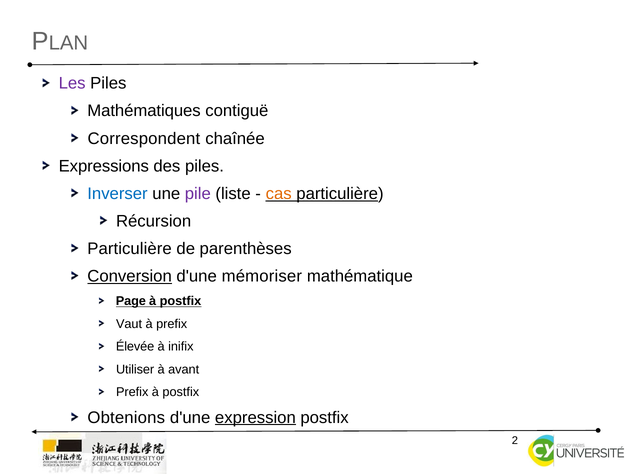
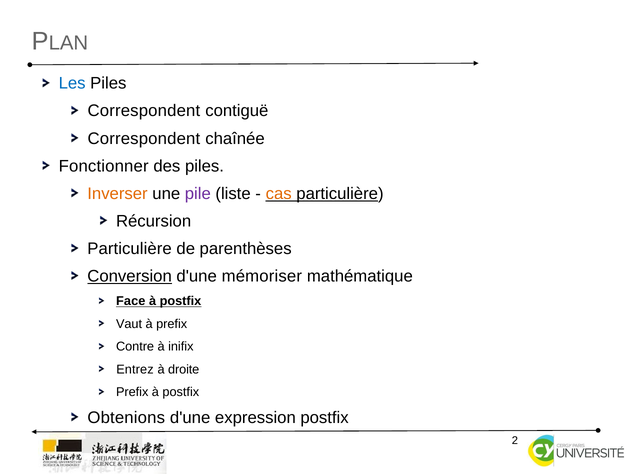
Les colour: purple -> blue
Mathématiques at (144, 111): Mathématiques -> Correspondent
Expressions: Expressions -> Fonctionner
Inverser colour: blue -> orange
Page: Page -> Face
Élevée: Élevée -> Contre
Utiliser: Utiliser -> Entrez
avant: avant -> droite
expression underline: present -> none
